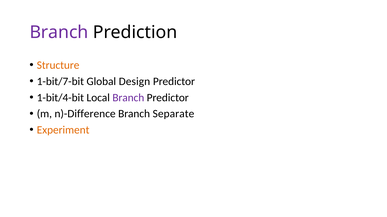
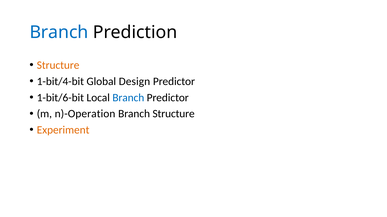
Branch at (59, 33) colour: purple -> blue
1-bit/7-bit: 1-bit/7-bit -> 1-bit/4-bit
1-bit/4-bit: 1-bit/4-bit -> 1-bit/6-bit
Branch at (128, 98) colour: purple -> blue
n)-Difference: n)-Difference -> n)-Operation
Branch Separate: Separate -> Structure
